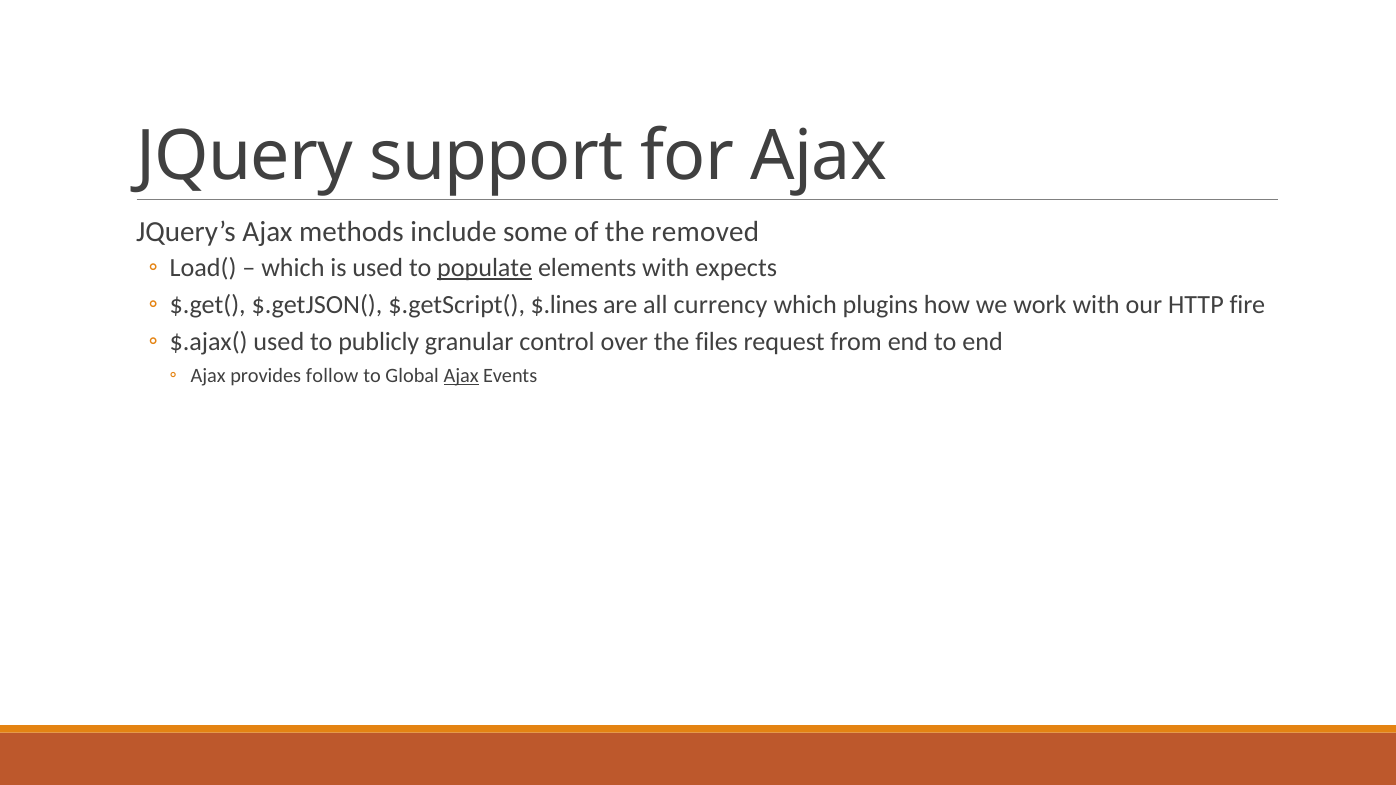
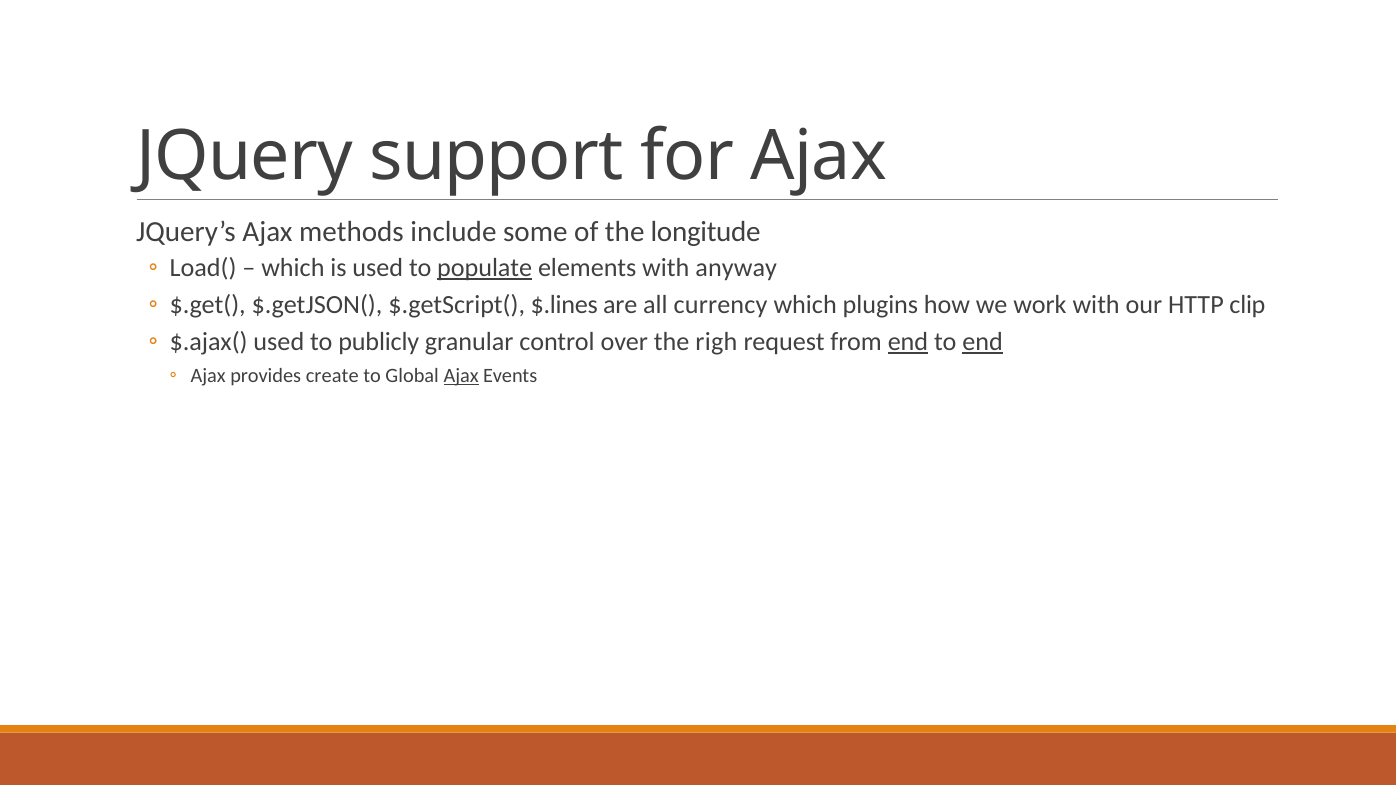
removed: removed -> longitude
expects: expects -> anyway
fire: fire -> clip
files: files -> righ
end at (908, 342) underline: none -> present
end at (983, 342) underline: none -> present
follow: follow -> create
